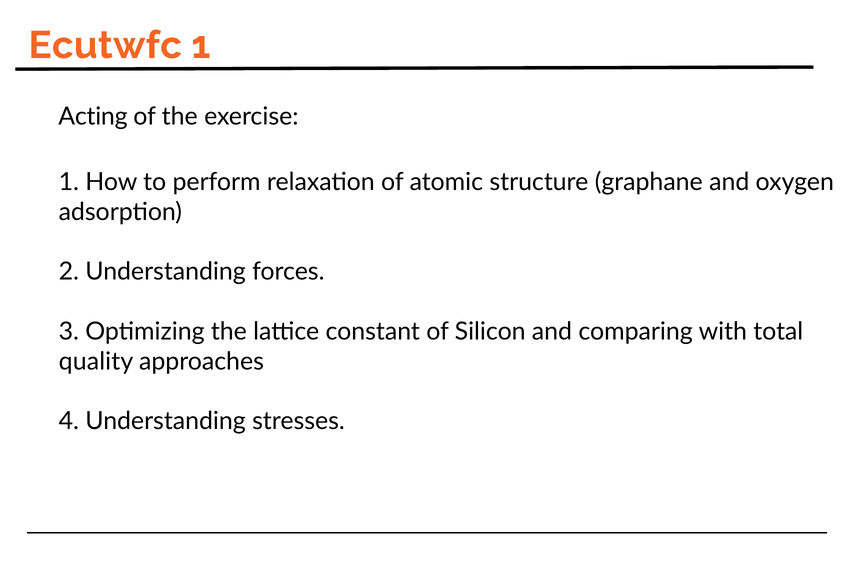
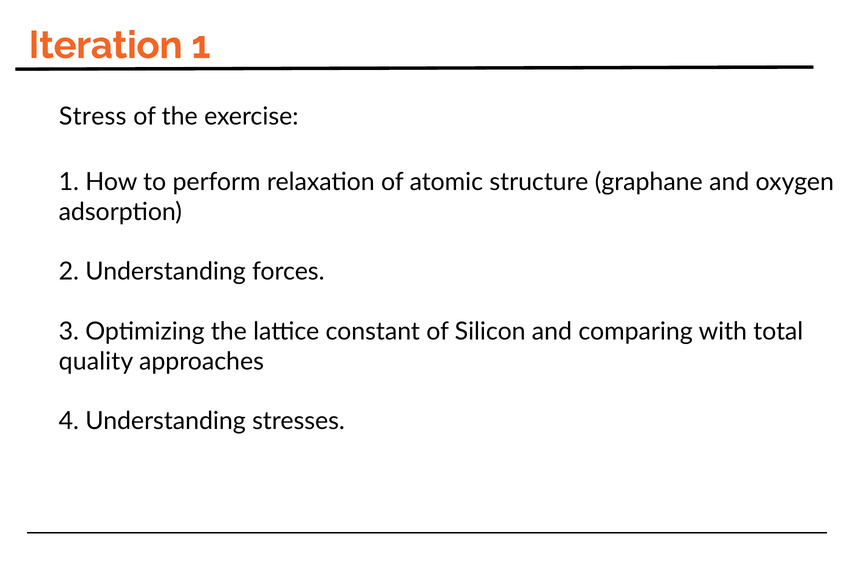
Ecutwfc: Ecutwfc -> Iteration
Acting: Acting -> Stress
